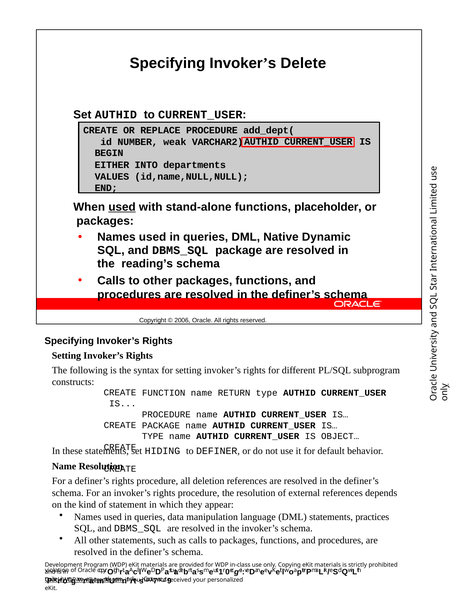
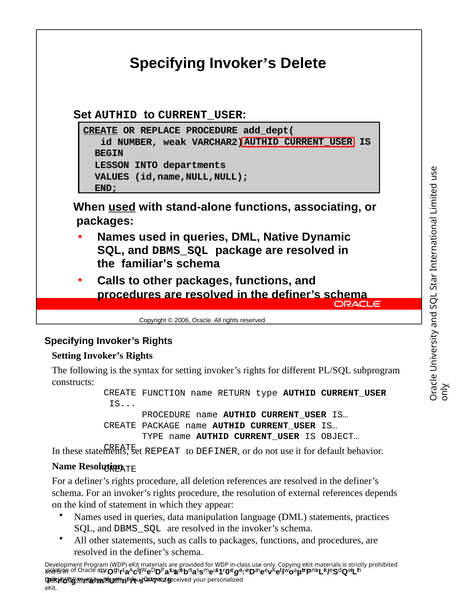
CREATE at (100, 130) underline: none -> present
EITHER: EITHER -> LESSON
placeholder: placeholder -> associating
reading’s: reading’s -> familiar’s
HIDING: HIDING -> REPEAT
